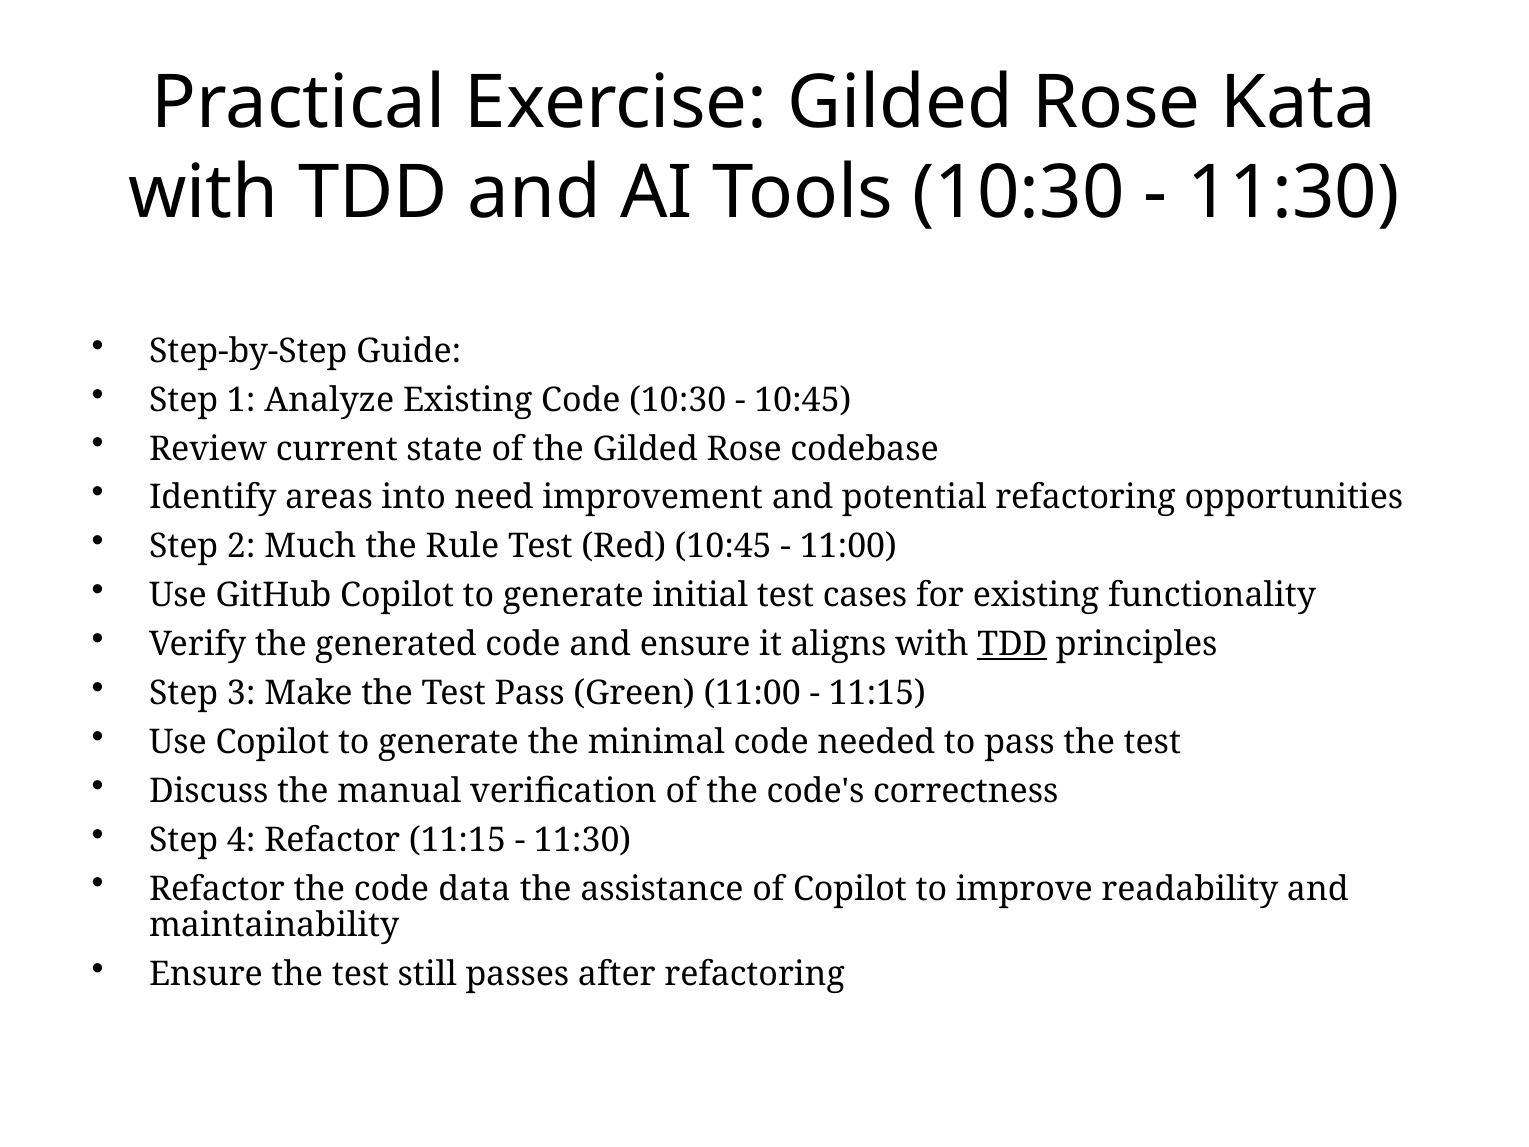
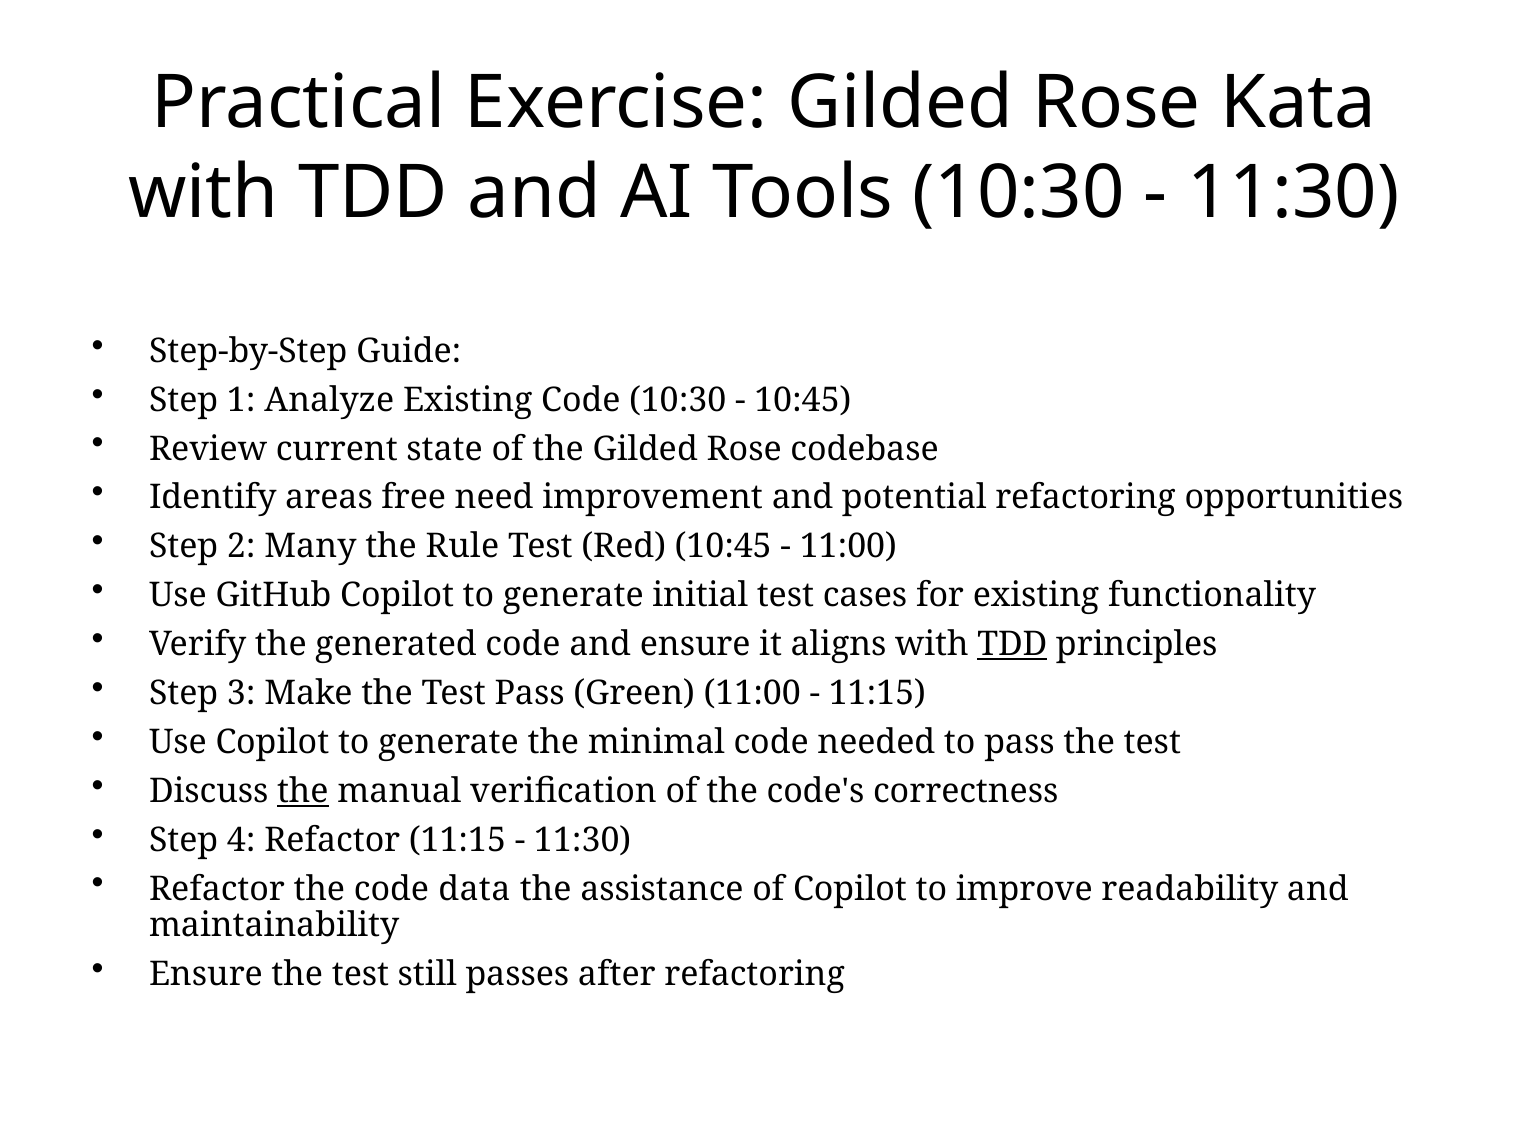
into: into -> free
Much: Much -> Many
the at (303, 791) underline: none -> present
